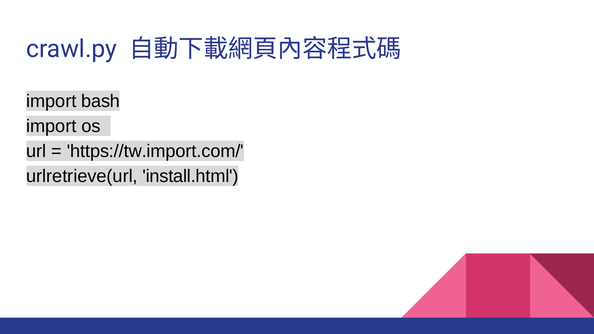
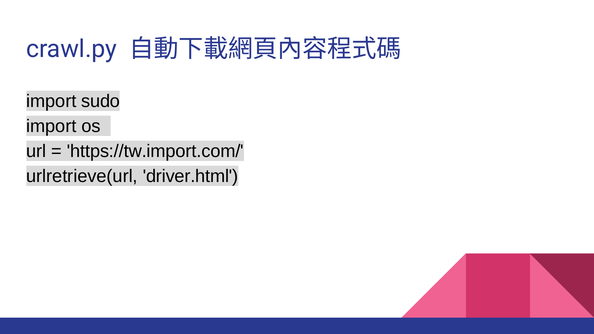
bash: bash -> sudo
install.html: install.html -> driver.html
